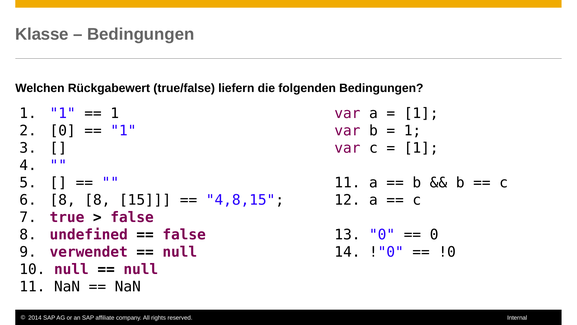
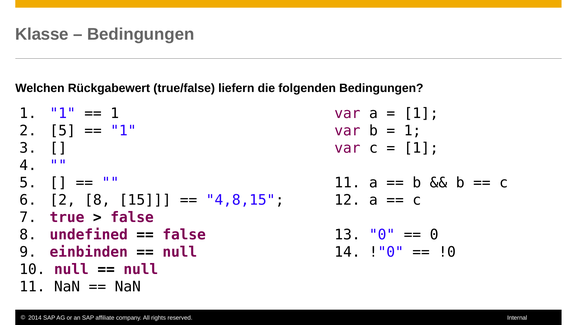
0 at (63, 131): 0 -> 5
8 at (63, 200): 8 -> 2
verwendet: verwendet -> einbinden
